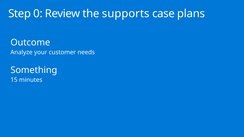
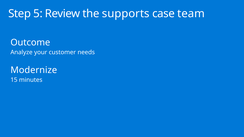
0: 0 -> 5
plans: plans -> team
Something: Something -> Modernize
